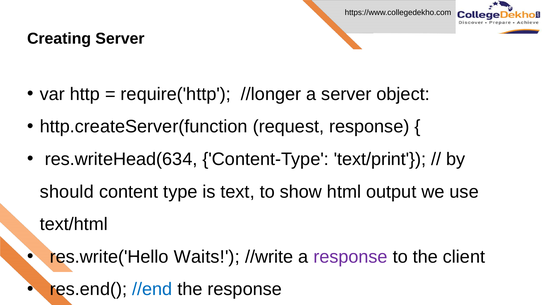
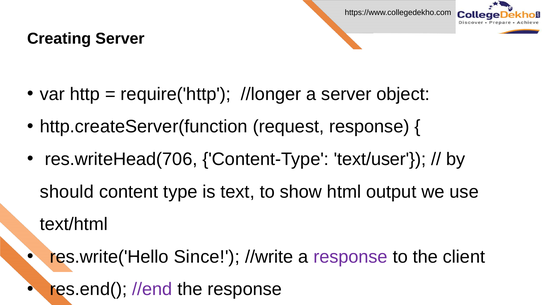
res.writeHead(634: res.writeHead(634 -> res.writeHead(706
text/print: text/print -> text/user
Waits: Waits -> Since
//end colour: blue -> purple
